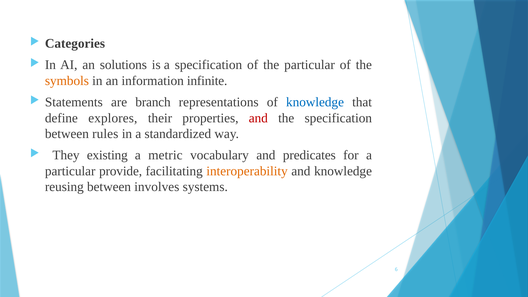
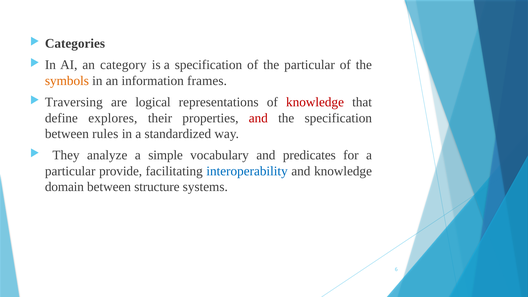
solutions: solutions -> category
infinite: infinite -> frames
Statements: Statements -> Traversing
branch: branch -> logical
knowledge at (315, 102) colour: blue -> red
existing: existing -> analyze
metric: metric -> simple
interoperability colour: orange -> blue
reusing: reusing -> domain
involves: involves -> structure
